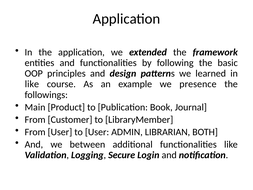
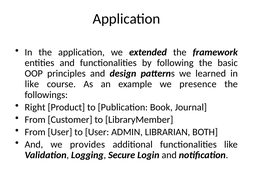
Main: Main -> Right
between: between -> provides
